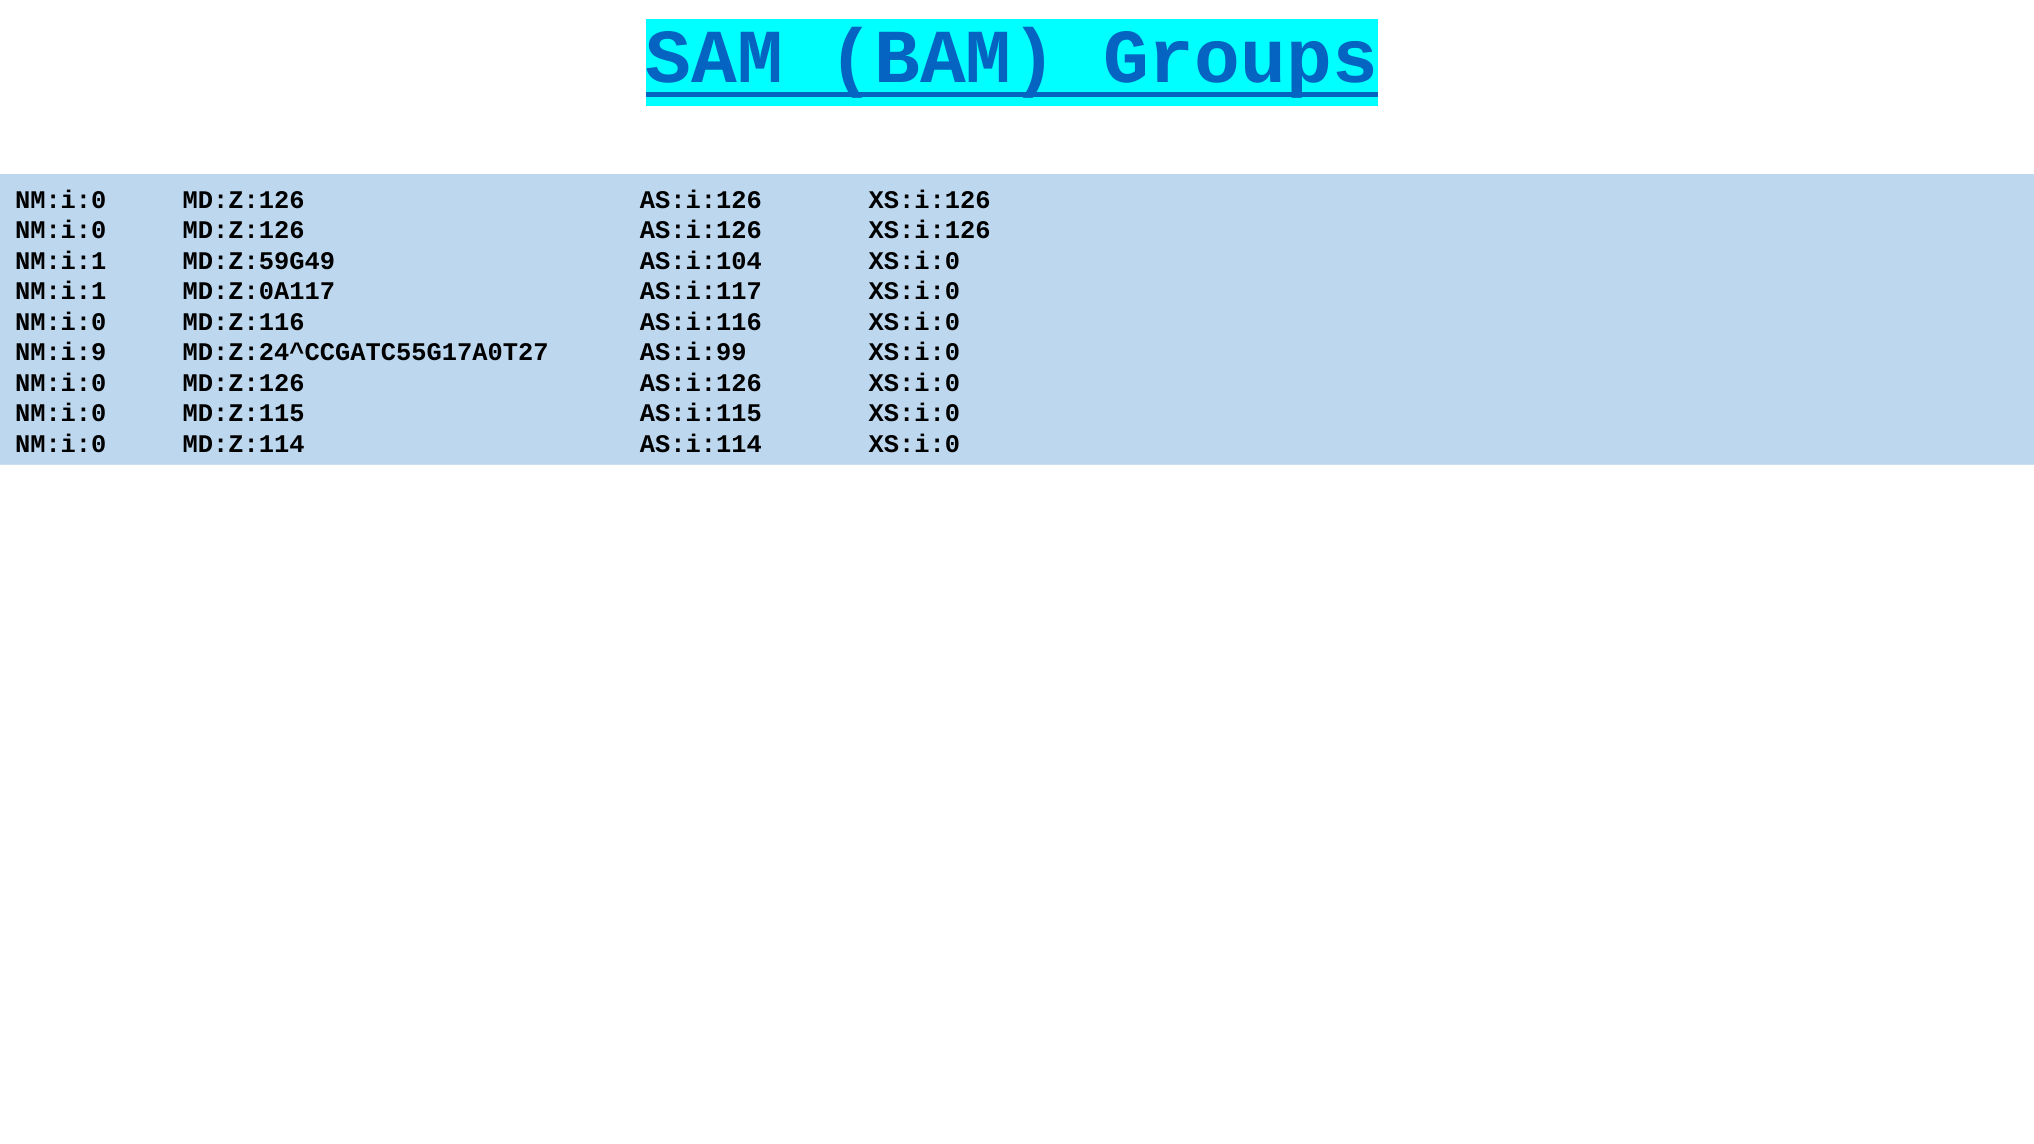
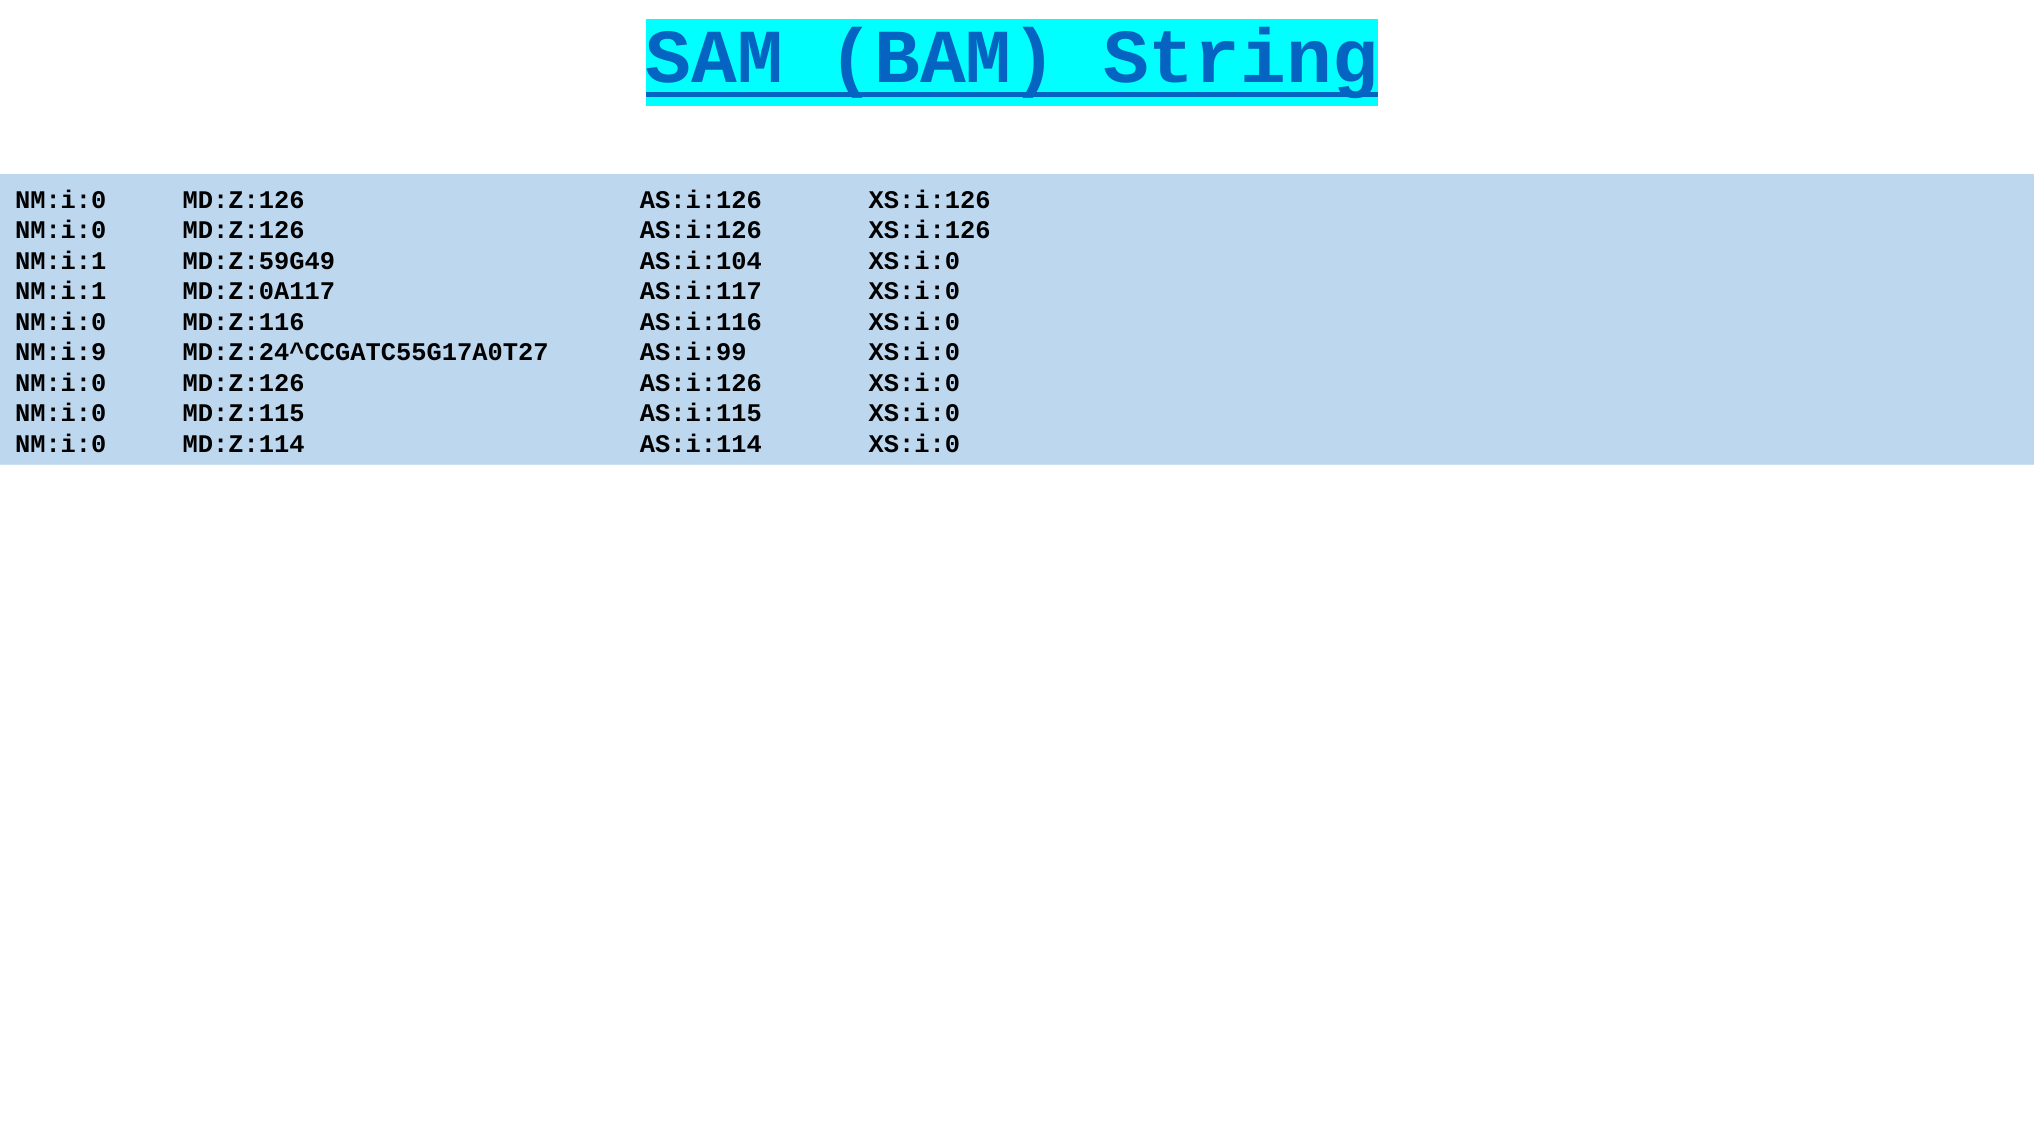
Groups: Groups -> String
